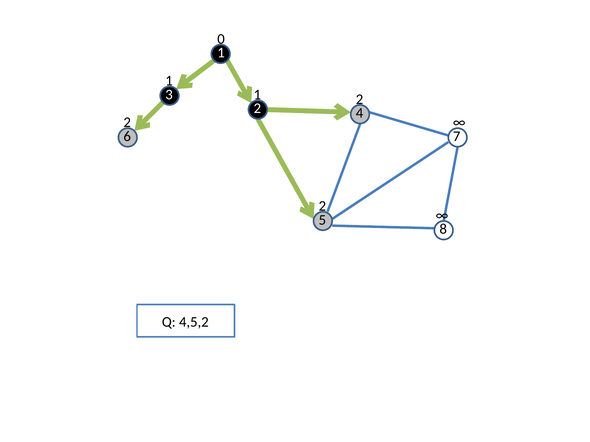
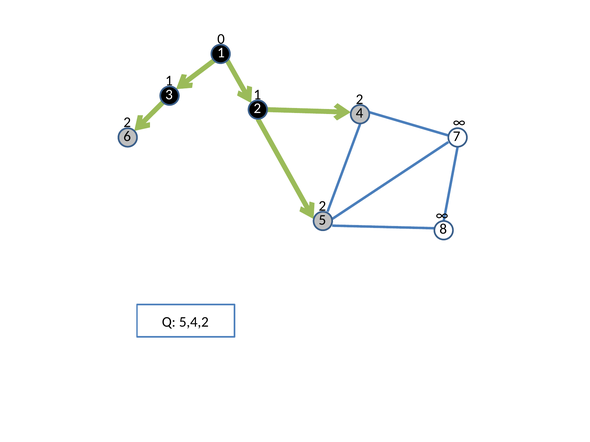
4,5,2: 4,5,2 -> 5,4,2
